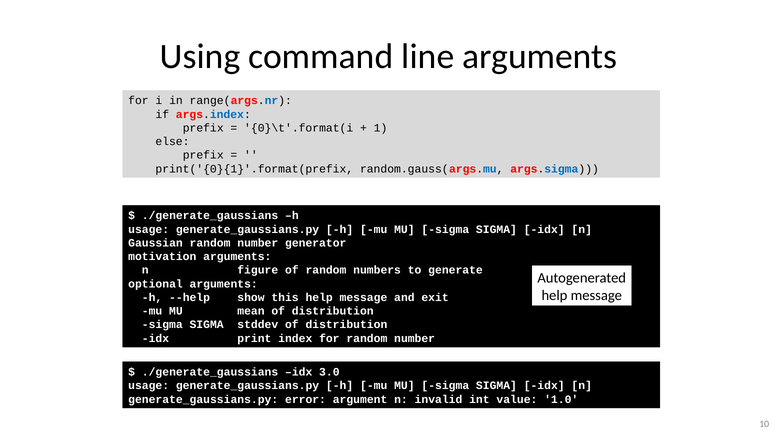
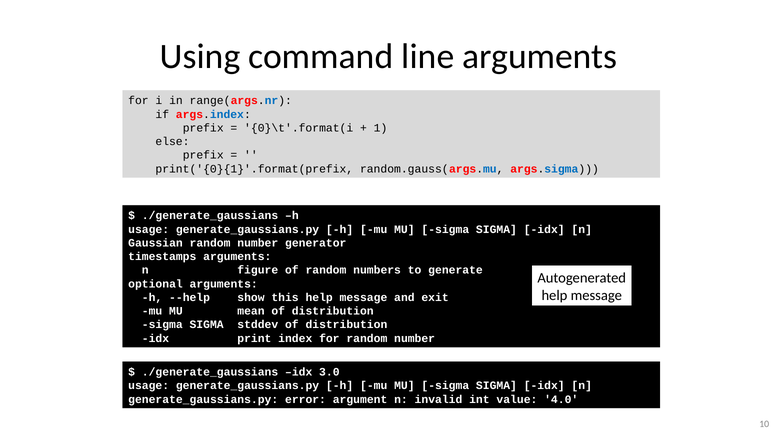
motivation: motivation -> timestamps
1.0: 1.0 -> 4.0
